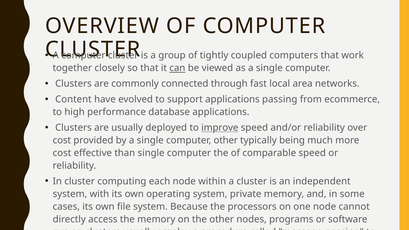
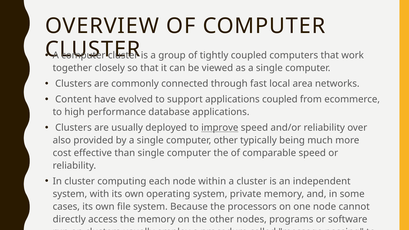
can underline: present -> none
applications passing: passing -> coupled
cost at (62, 140): cost -> also
